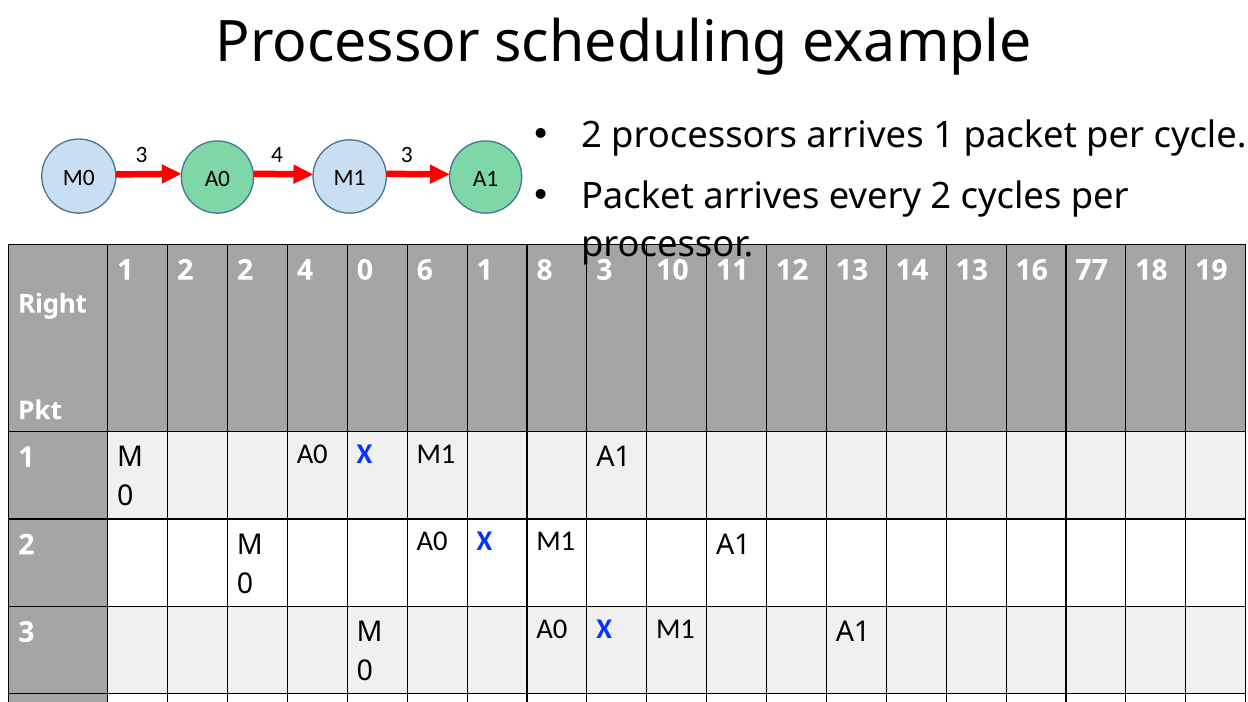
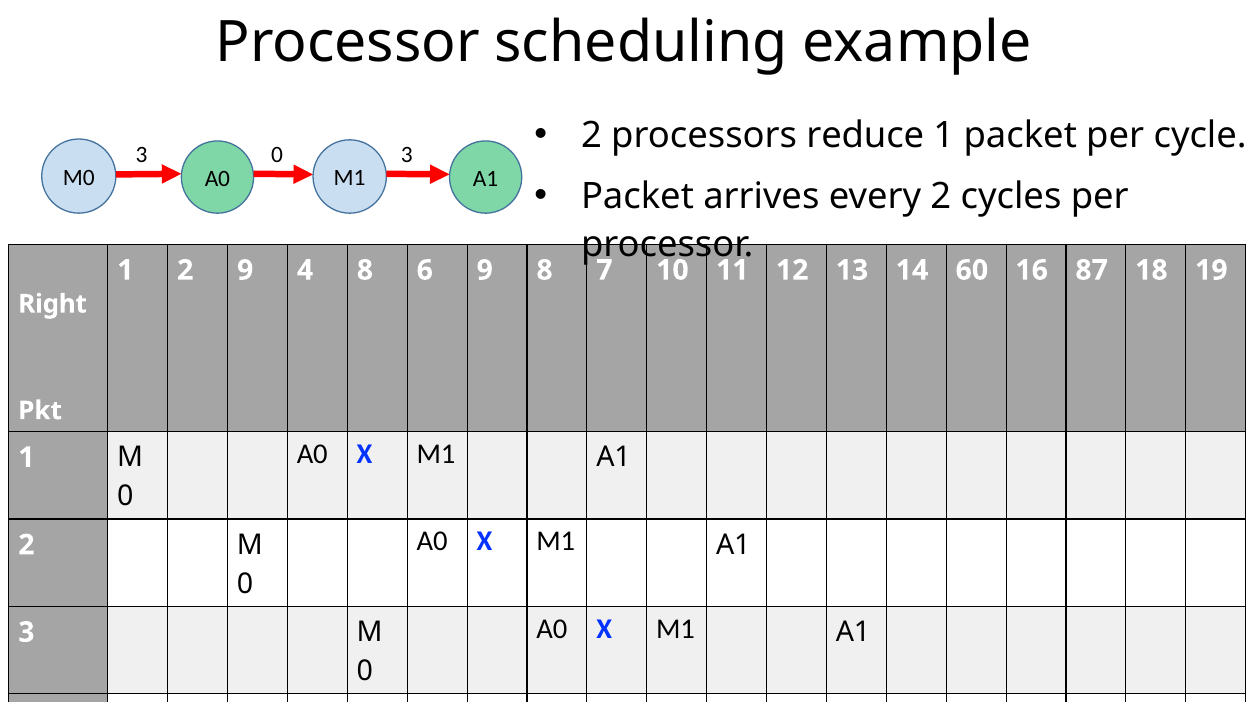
processors arrives: arrives -> reduce
3 4: 4 -> 0
2 2: 2 -> 9
4 0: 0 -> 8
6 1: 1 -> 9
8 3: 3 -> 7
14 13: 13 -> 60
77: 77 -> 87
